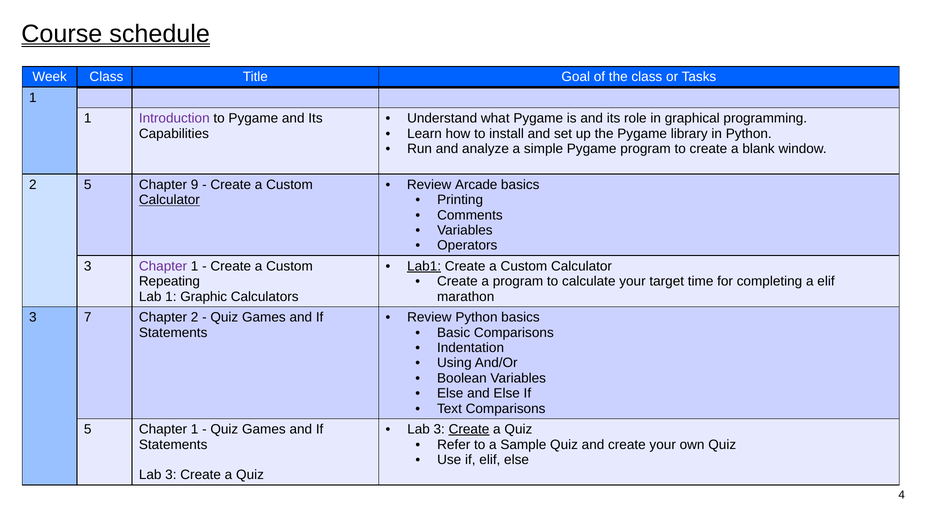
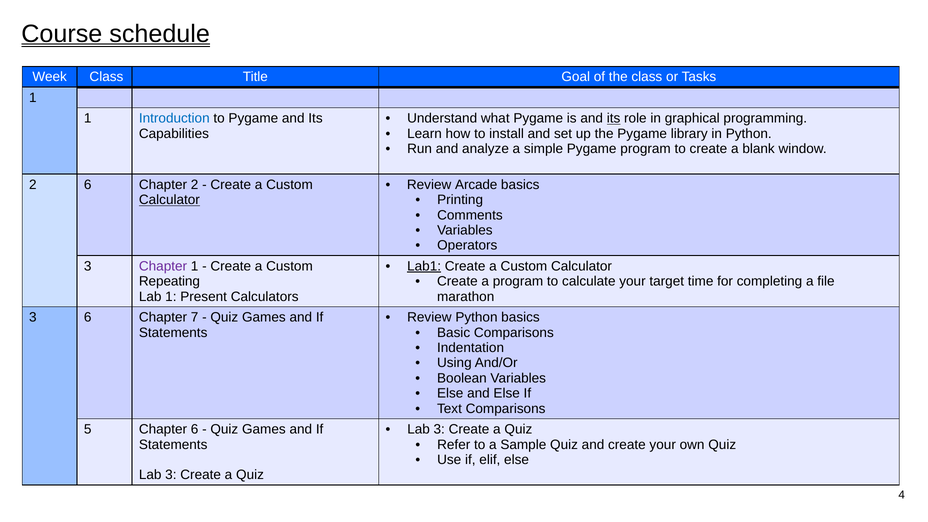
Introduction colour: purple -> blue
its at (614, 118) underline: none -> present
2 5: 5 -> 6
Chapter 9: 9 -> 2
a elif: elif -> file
Graphic: Graphic -> Present
3 7: 7 -> 6
Chapter 2: 2 -> 7
5 Chapter 1: 1 -> 6
Create at (469, 429) underline: present -> none
